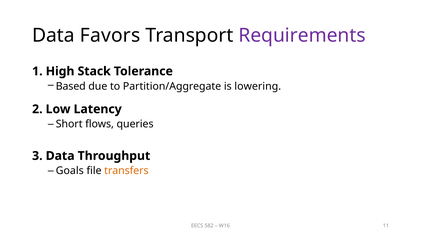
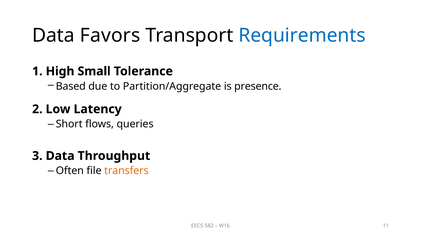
Requirements colour: purple -> blue
Stack: Stack -> Small
lowering: lowering -> presence
Goals: Goals -> Often
